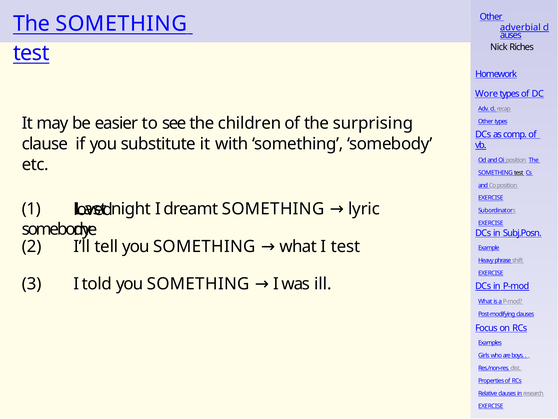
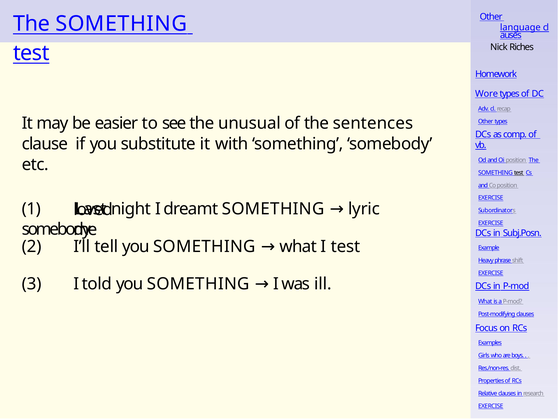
adverbial: adverbial -> language
children: children -> unusual
surprising: surprising -> sentences
